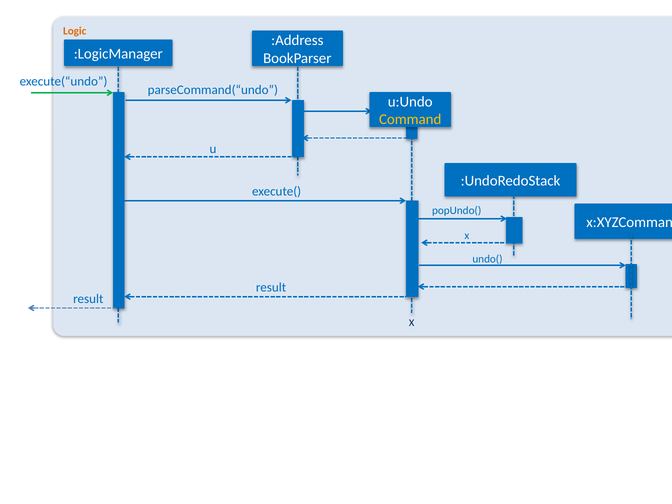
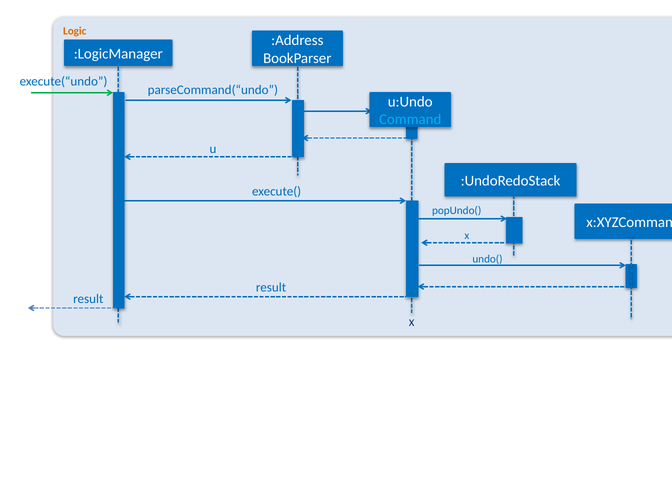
Command colour: yellow -> light blue
